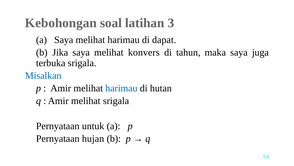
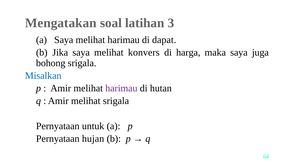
Kebohongan: Kebohongan -> Mengatakan
tahun: tahun -> harga
terbuka: terbuka -> bohong
harimau at (121, 88) colour: blue -> purple
